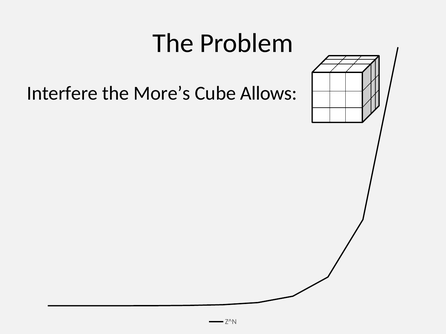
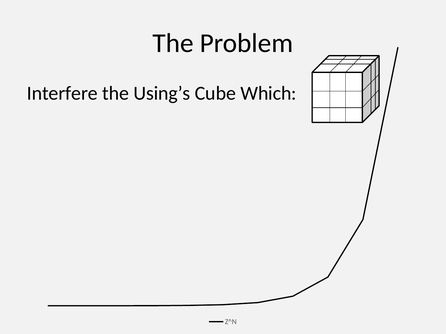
More’s: More’s -> Using’s
Allows: Allows -> Which
